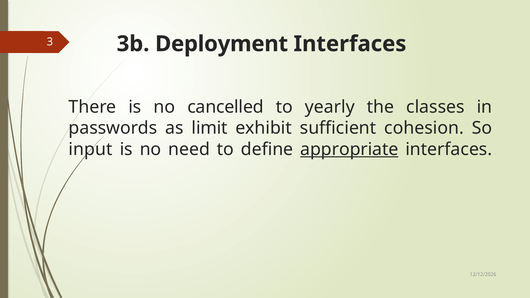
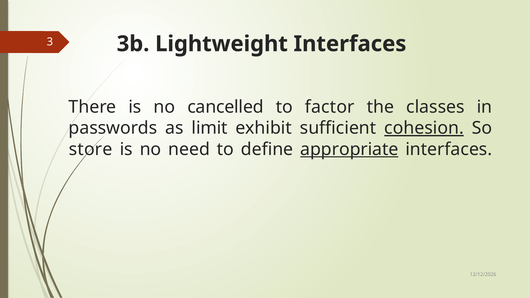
Deployment: Deployment -> Lightweight
yearly: yearly -> factor
cohesion underline: none -> present
input: input -> store
